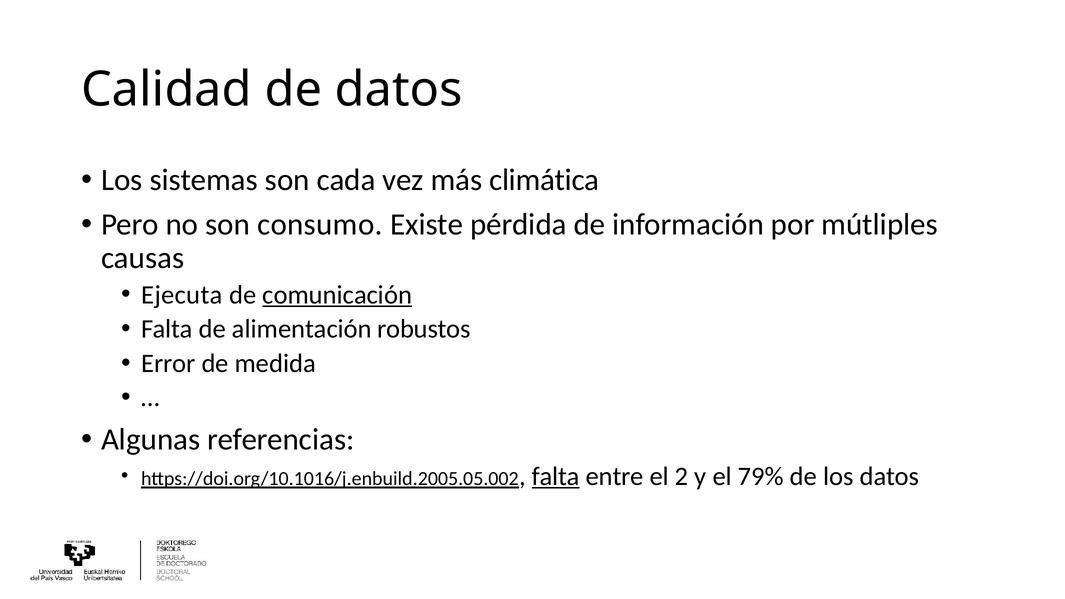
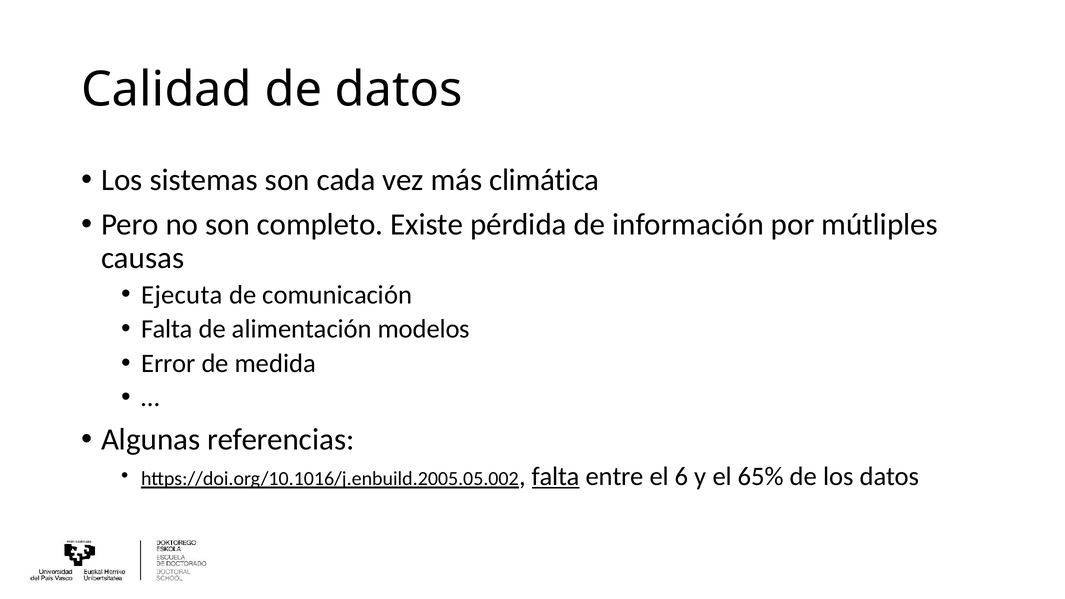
consumo: consumo -> completo
comunicación underline: present -> none
robustos: robustos -> modelos
2: 2 -> 6
79%: 79% -> 65%
